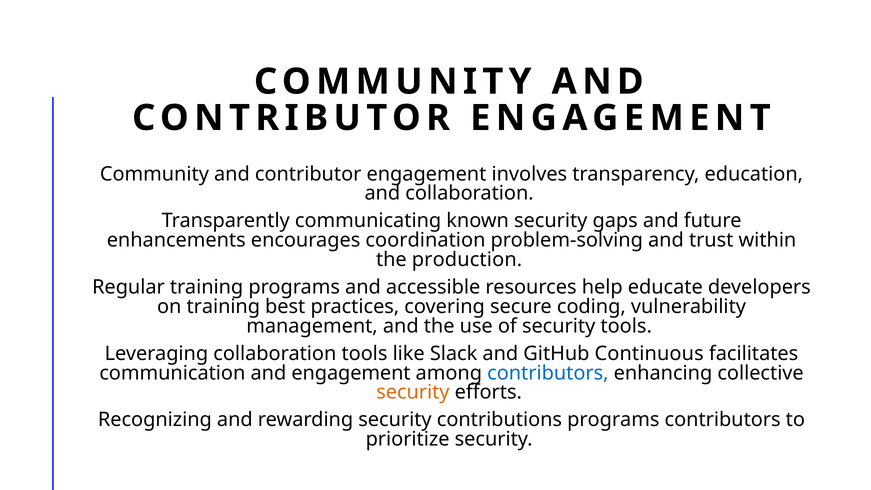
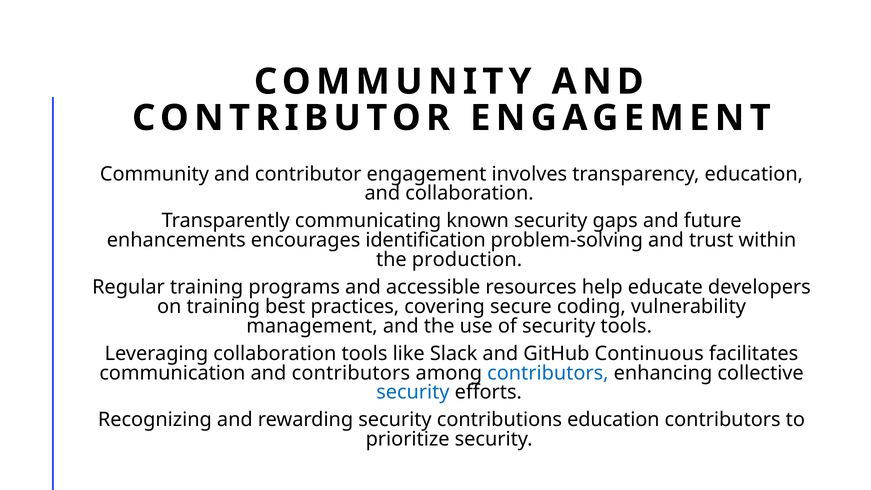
coordination: coordination -> identification
and engagement: engagement -> contributors
security at (413, 392) colour: orange -> blue
contributions programs: programs -> education
